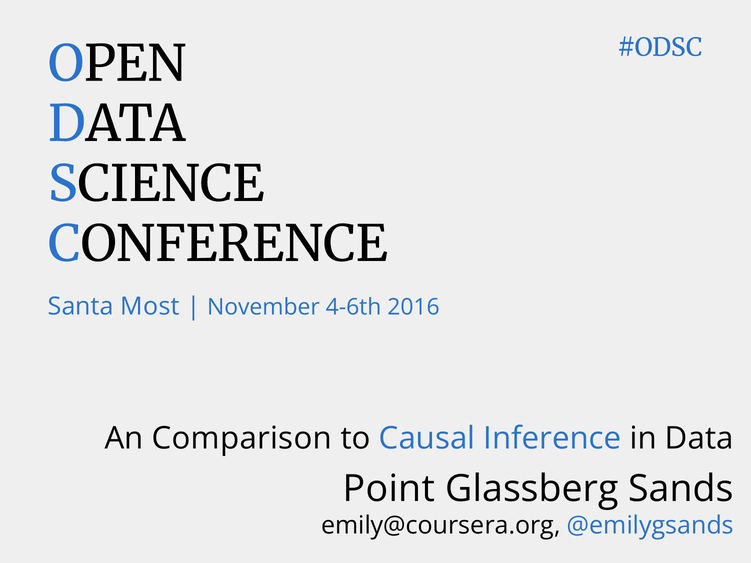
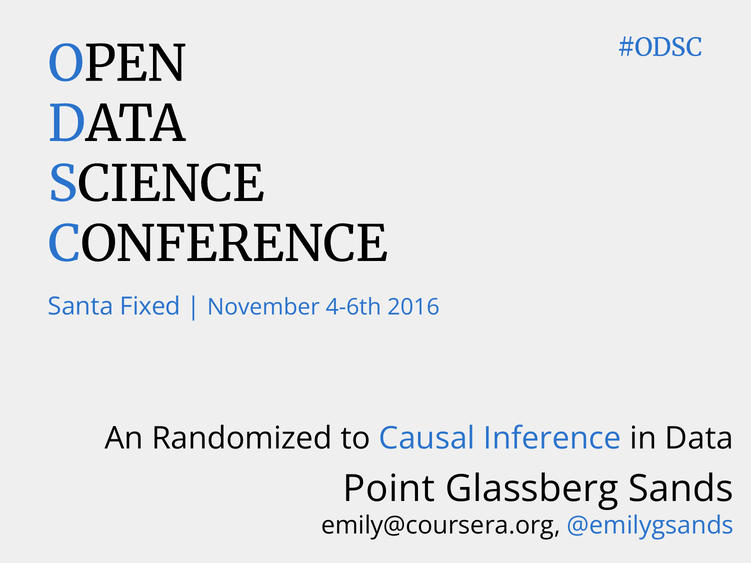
Most: Most -> Fixed
Comparison: Comparison -> Randomized
